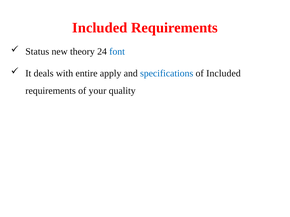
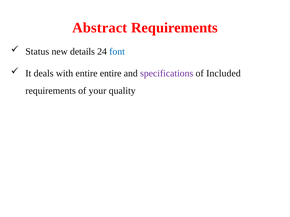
Included at (100, 28): Included -> Abstract
theory: theory -> details
entire apply: apply -> entire
specifications colour: blue -> purple
